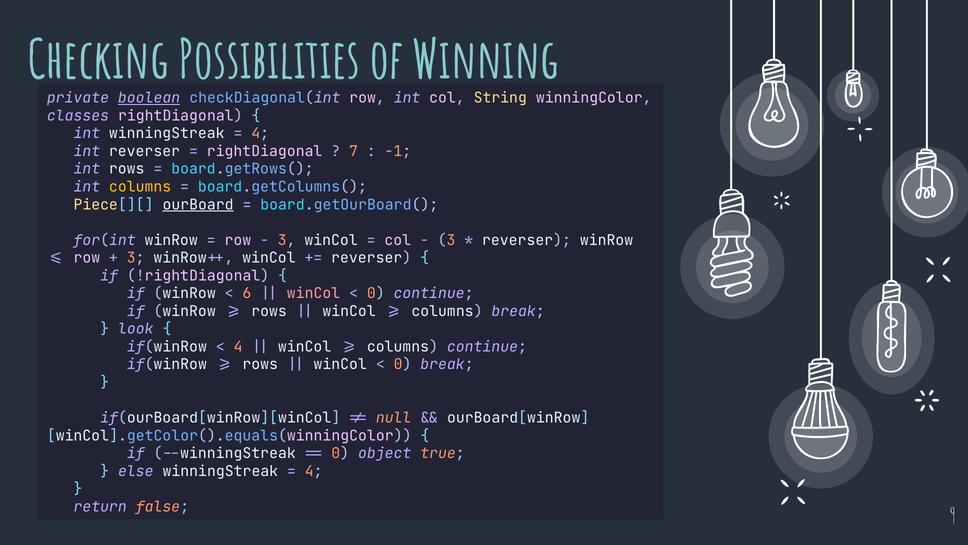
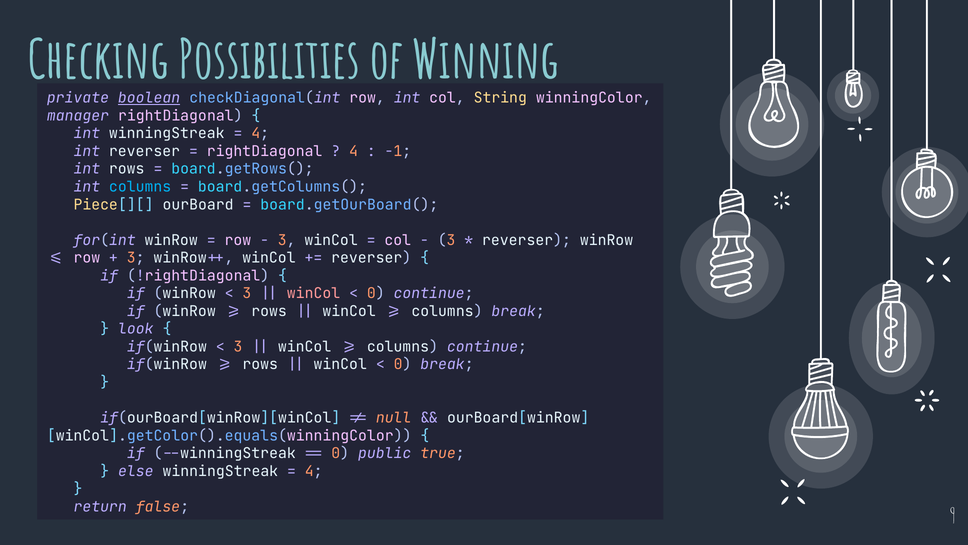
classes: classes -> manager
7 at (354, 151): 7 -> 4
columns at (140, 187) colour: yellow -> light blue
ourBoard underline: present -> none
6 at (247, 293): 6 -> 3
4 at (238, 347): 4 -> 3
object: object -> public
